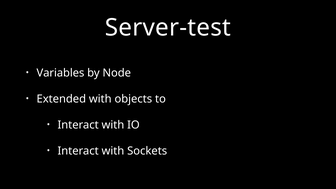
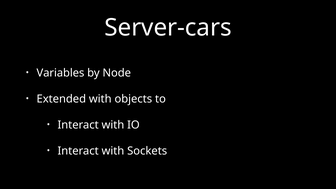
Server-test: Server-test -> Server-cars
